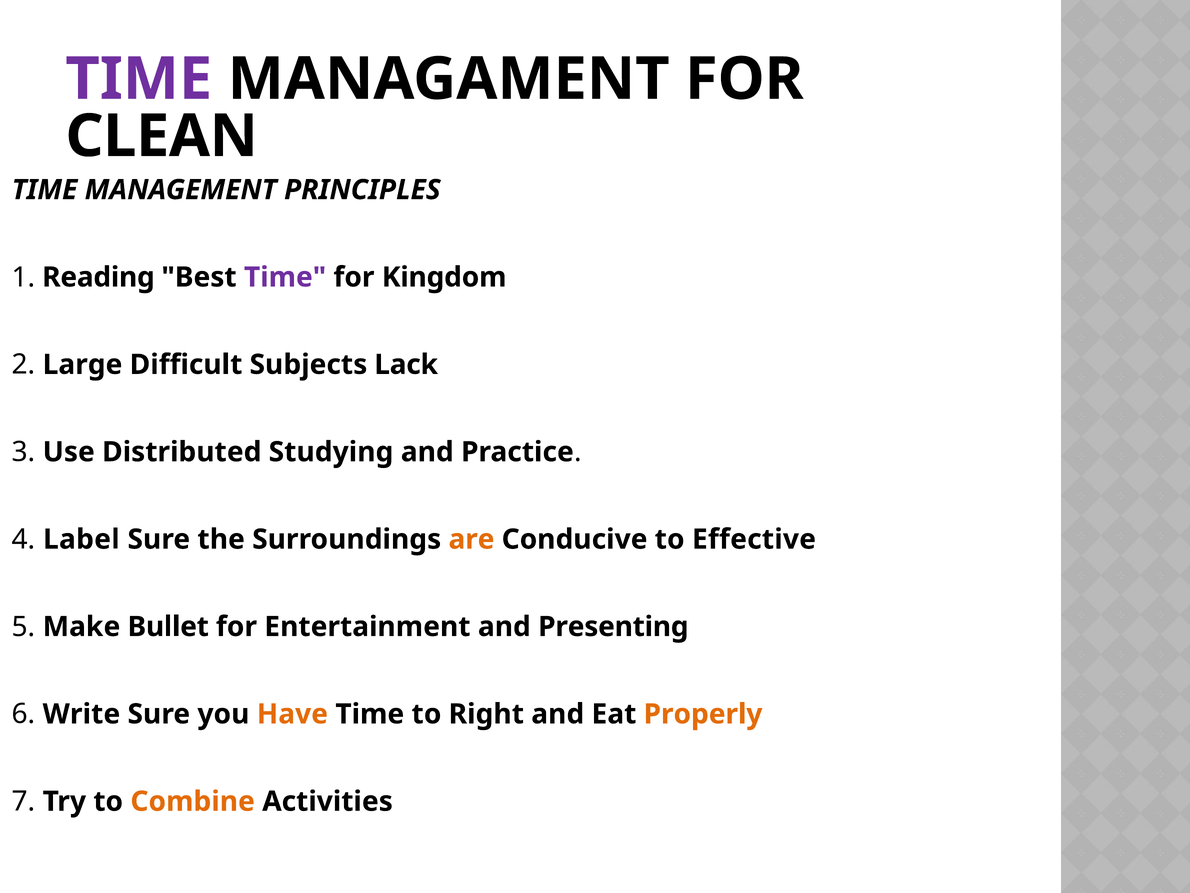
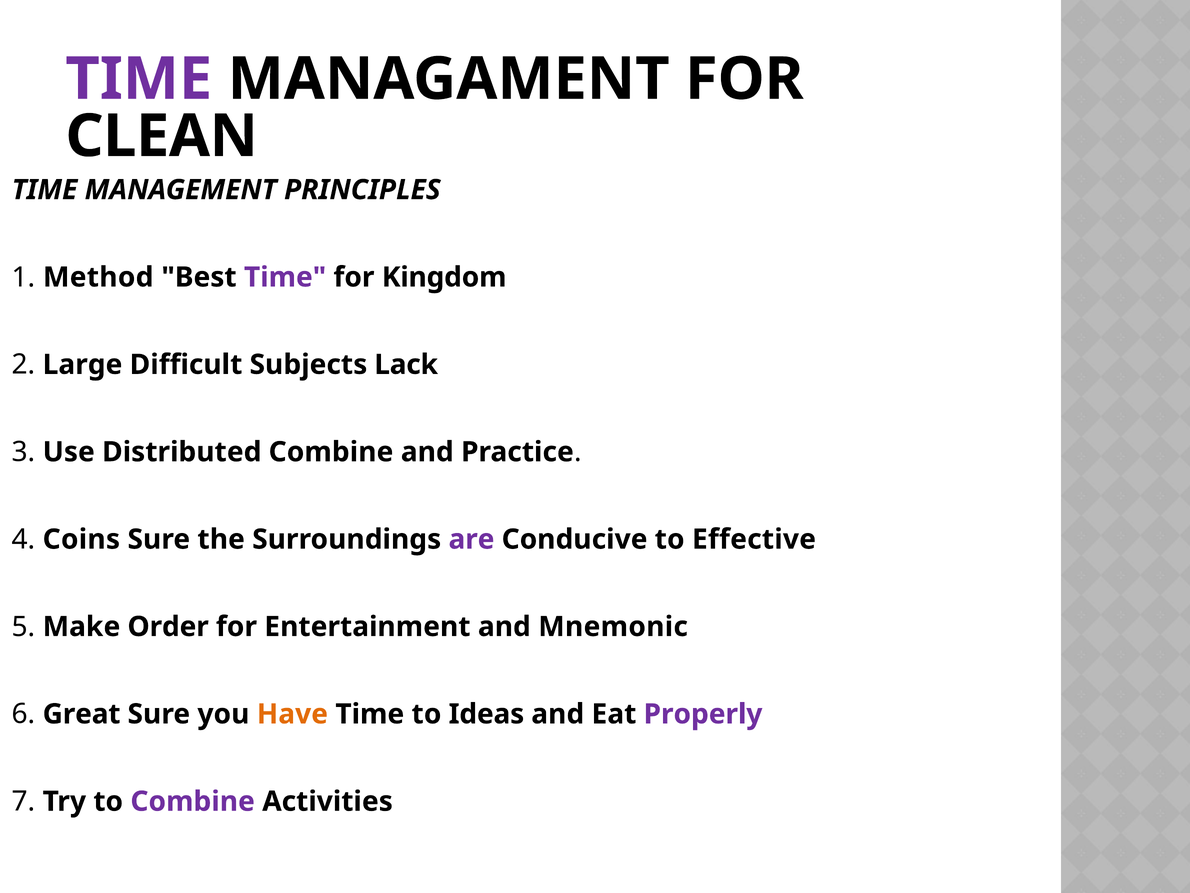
Reading: Reading -> Method
Distributed Studying: Studying -> Combine
Label: Label -> Coins
are colour: orange -> purple
Bullet: Bullet -> Order
Presenting: Presenting -> Mnemonic
Write: Write -> Great
Right: Right -> Ideas
Properly colour: orange -> purple
Combine at (193, 801) colour: orange -> purple
